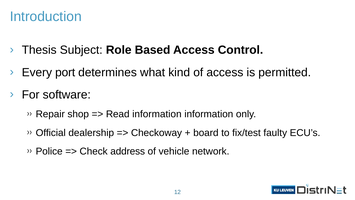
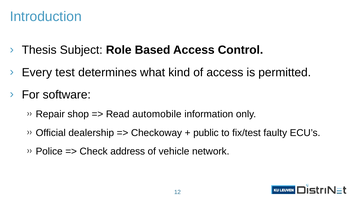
port: port -> test
Read information: information -> automobile
board: board -> public
